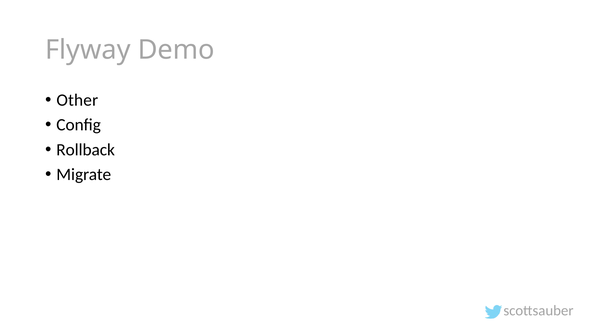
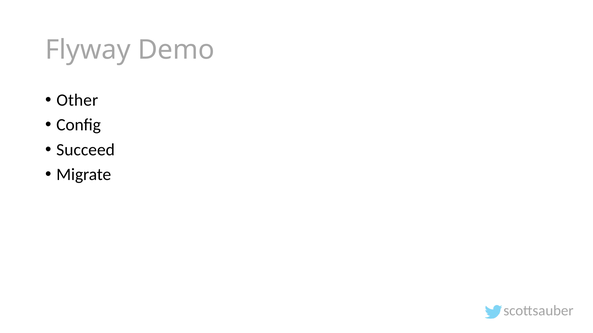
Rollback: Rollback -> Succeed
